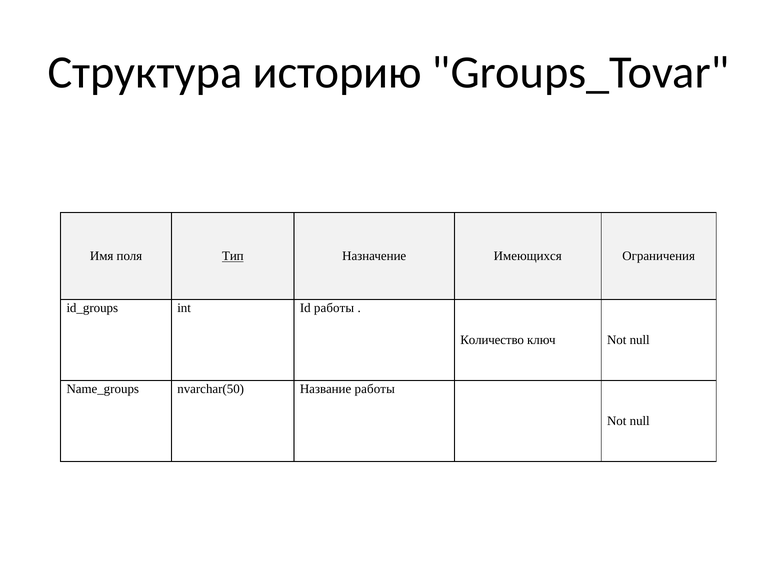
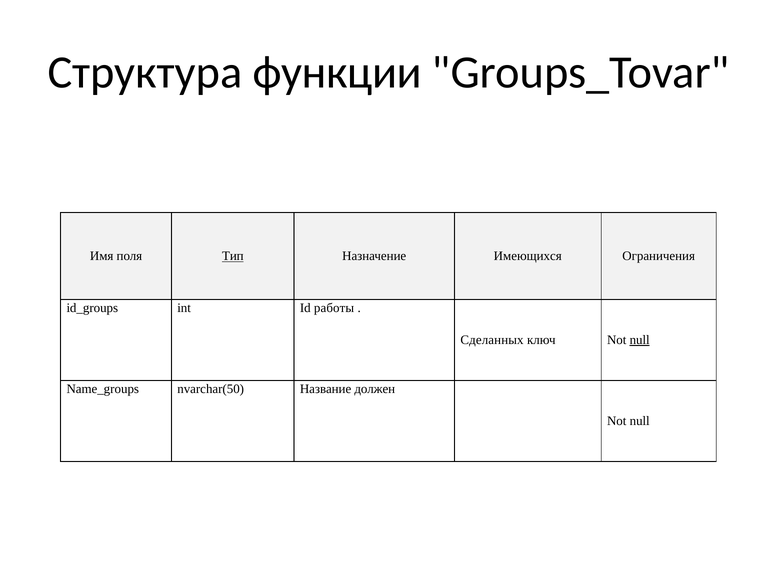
историю: историю -> функции
Количество: Количество -> Сделанных
null at (640, 340) underline: none -> present
Название работы: работы -> должен
